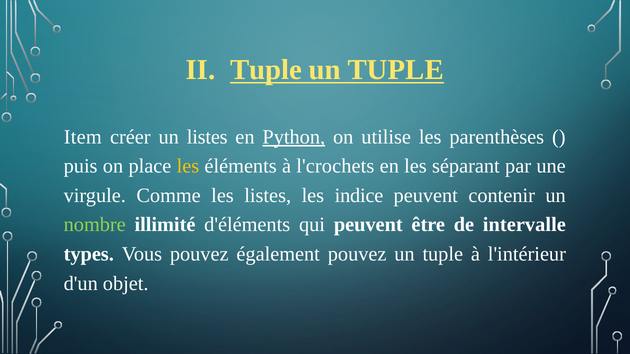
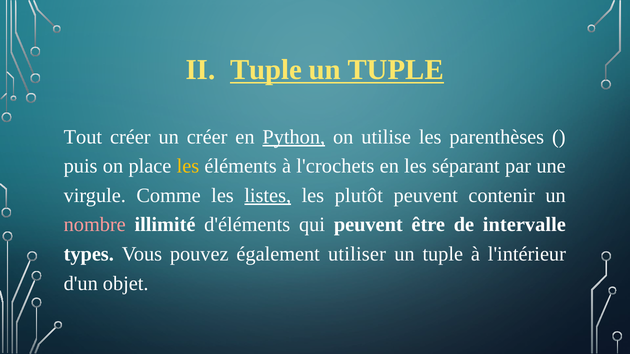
Item: Item -> Tout
un listes: listes -> créer
listes at (268, 196) underline: none -> present
indice: indice -> plutôt
nombre colour: light green -> pink
également pouvez: pouvez -> utiliser
